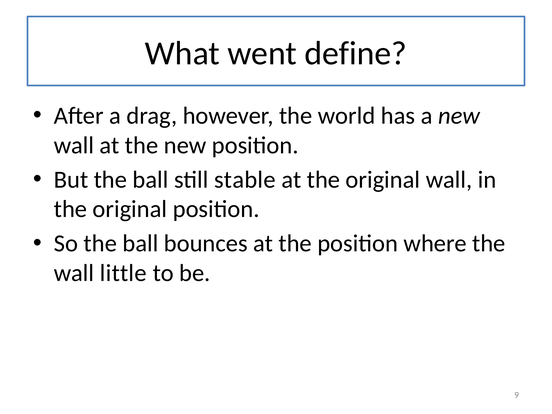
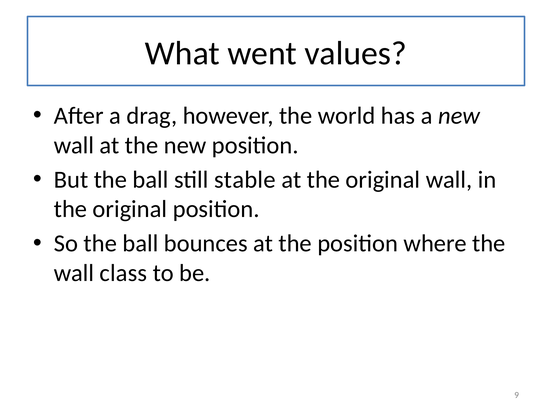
define: define -> values
little: little -> class
